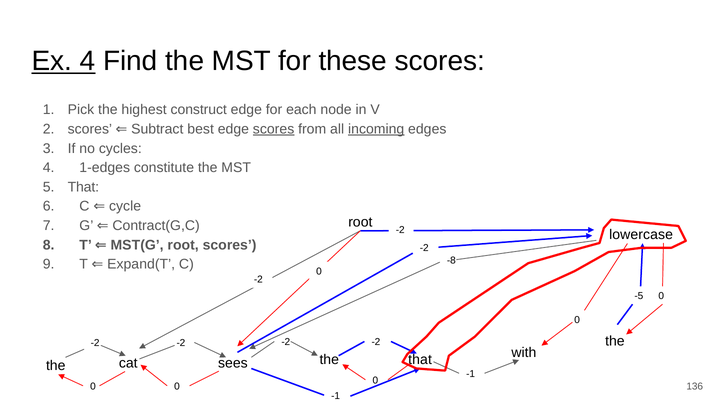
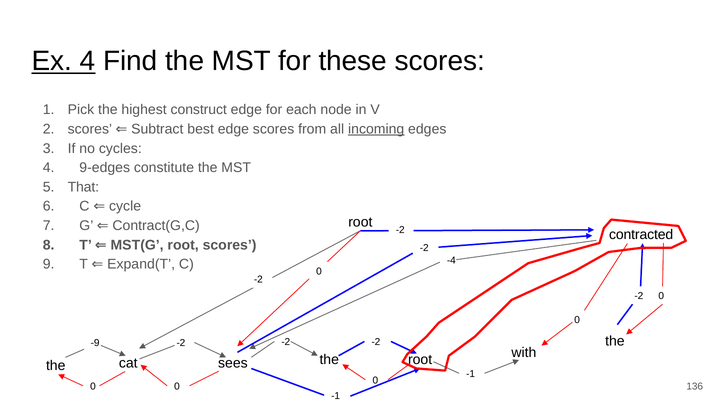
scores at (274, 129) underline: present -> none
1-edges: 1-edges -> 9-edges
lowercase: lowercase -> contracted
-8: -8 -> -4
-5 at (639, 296): -5 -> -2
-2 at (95, 344): -2 -> -9
the that: that -> root
